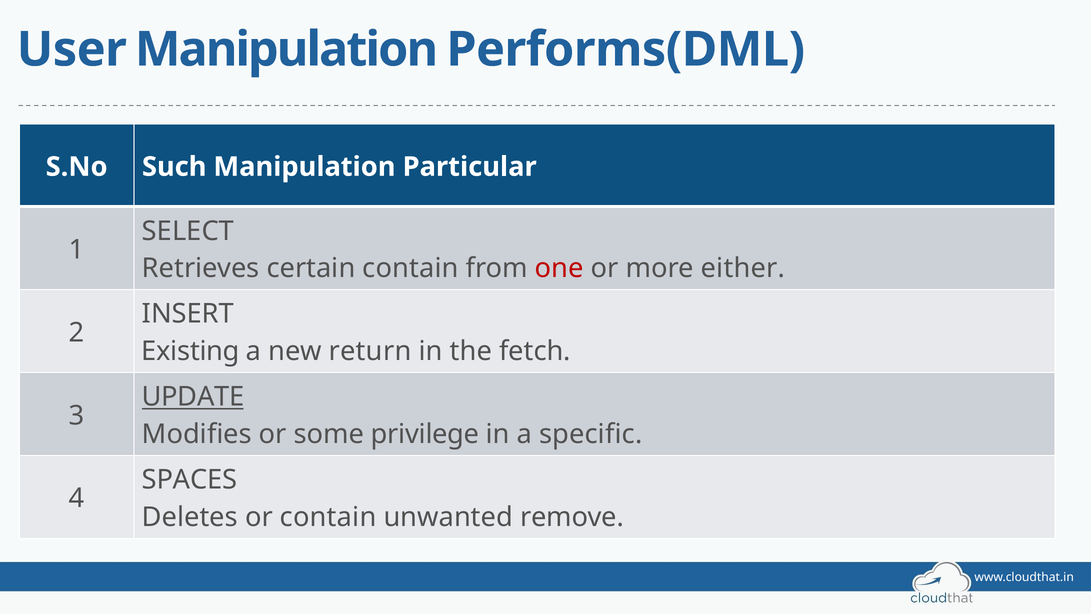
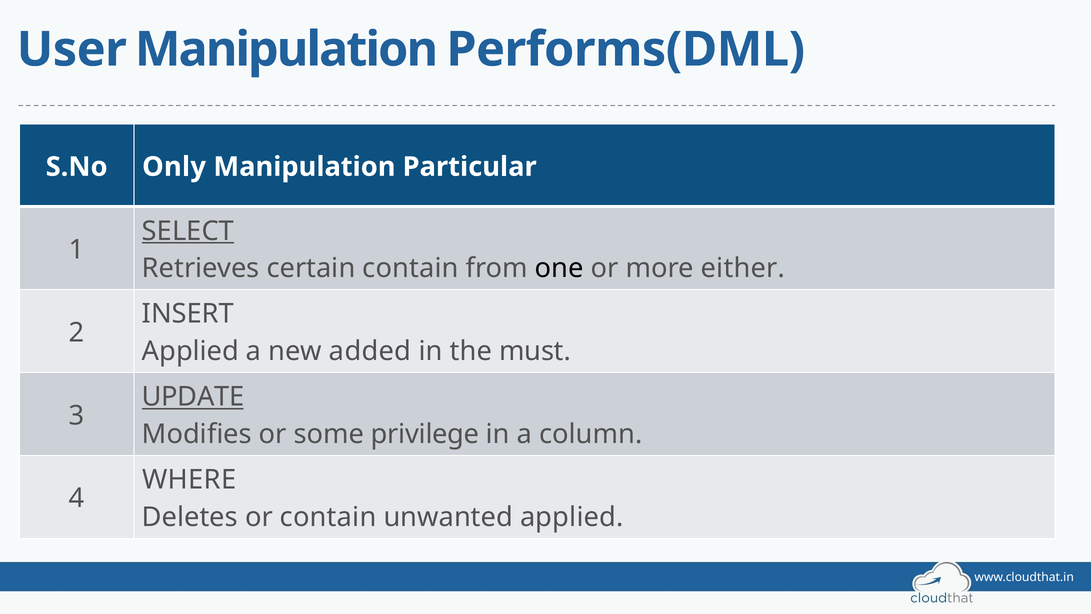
Such: Such -> Only
SELECT underline: none -> present
one colour: red -> black
Existing at (191, 351): Existing -> Applied
return: return -> added
fetch: fetch -> must
specific: specific -> column
SPACES: SPACES -> WHERE
unwanted remove: remove -> applied
